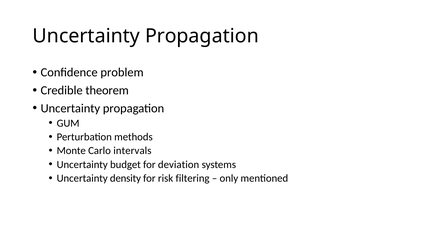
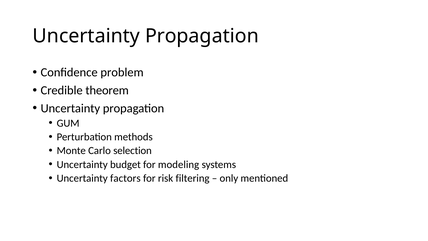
intervals: intervals -> selection
deviation: deviation -> modeling
density: density -> factors
